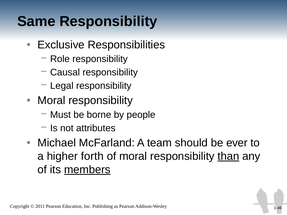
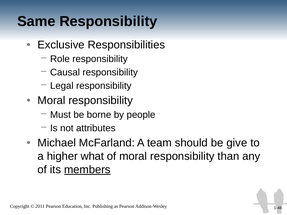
ever: ever -> give
forth: forth -> what
than underline: present -> none
